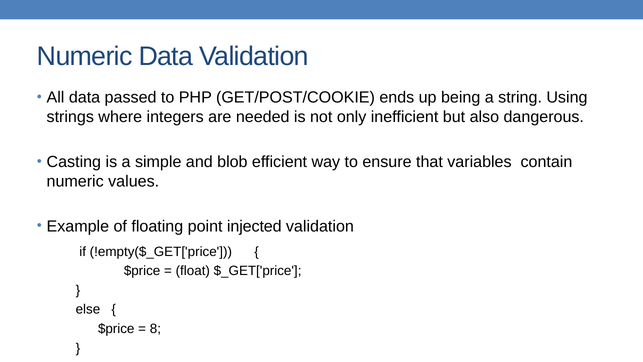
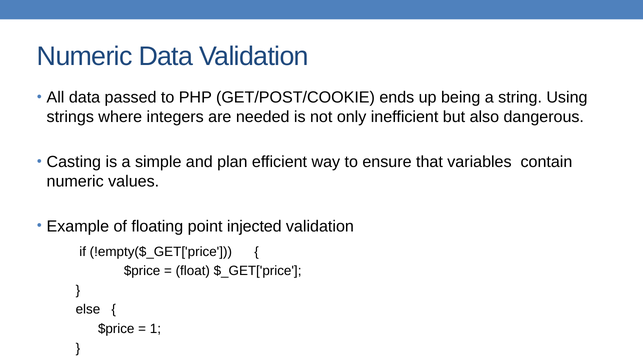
blob: blob -> plan
8: 8 -> 1
